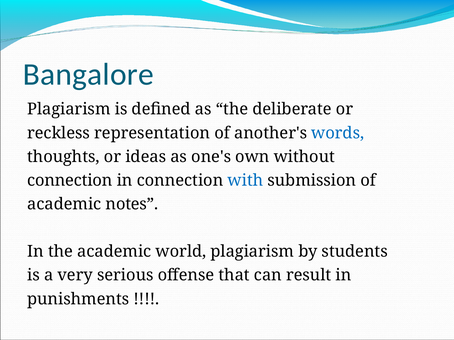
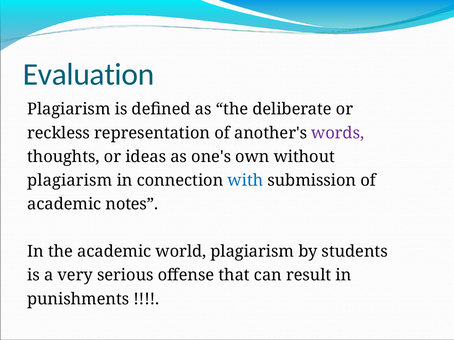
Bangalore: Bangalore -> Evaluation
words colour: blue -> purple
connection at (70, 181): connection -> plagiarism
